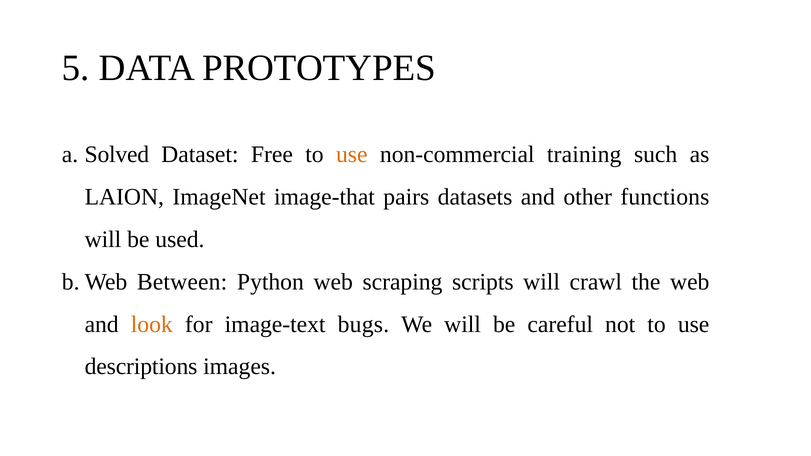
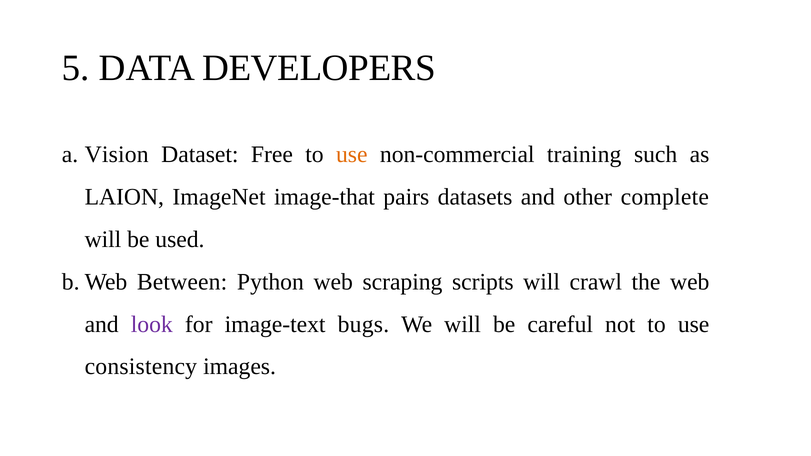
PROTOTYPES: PROTOTYPES -> DEVELOPERS
Solved: Solved -> Vision
functions: functions -> complete
look colour: orange -> purple
descriptions: descriptions -> consistency
